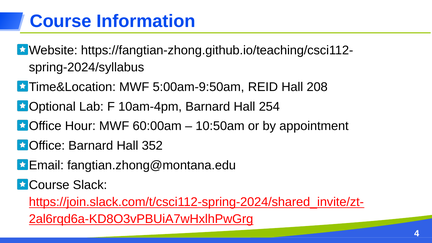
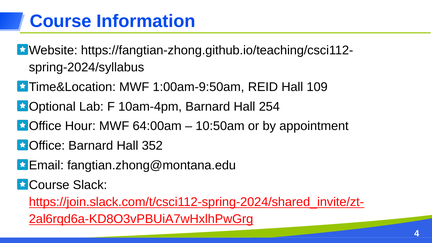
5:00am-9:50am: 5:00am-9:50am -> 1:00am-9:50am
208: 208 -> 109
60:00am: 60:00am -> 64:00am
